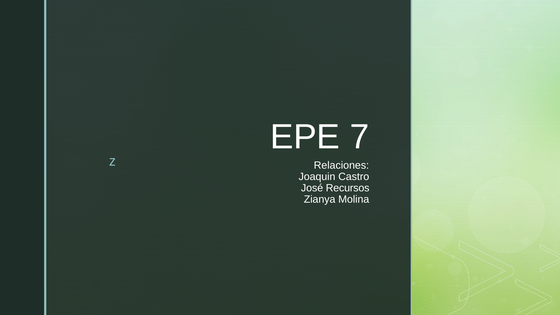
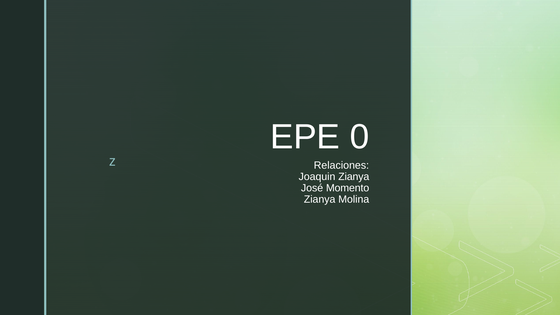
7: 7 -> 0
Joaquin Castro: Castro -> Zianya
Recursos: Recursos -> Momento
